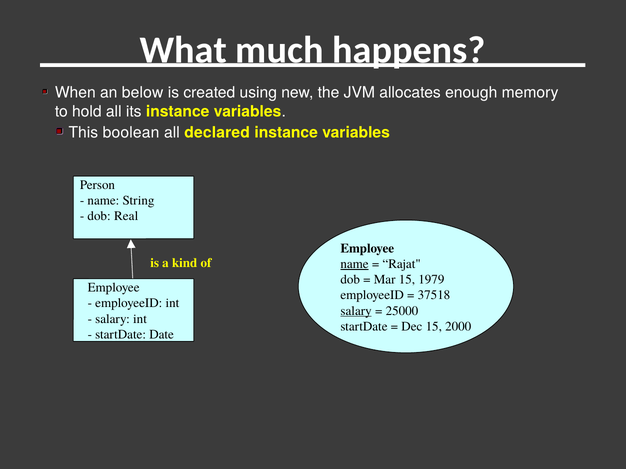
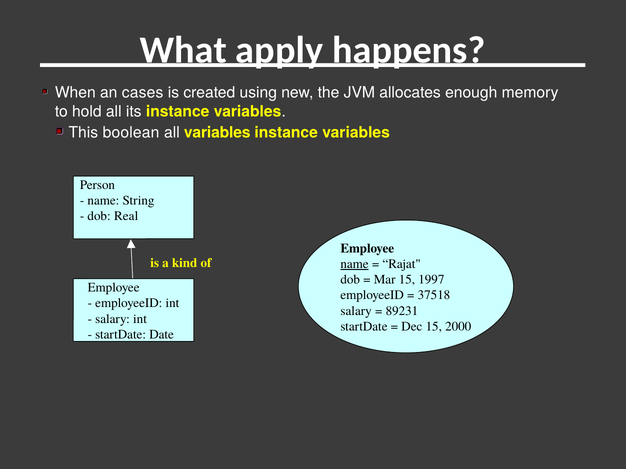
much: much -> apply
below: below -> cases
all declared: declared -> variables
1979: 1979 -> 1997
salary at (356, 311) underline: present -> none
25000: 25000 -> 89231
